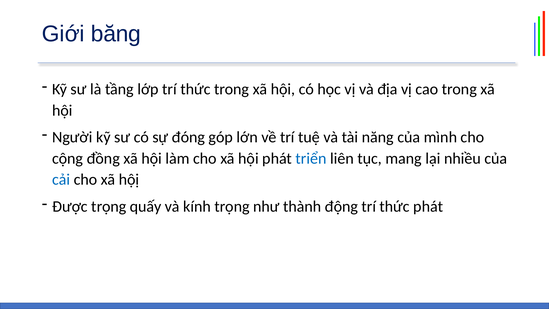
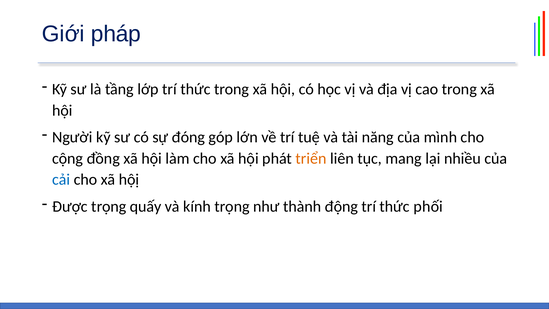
băng: băng -> pháp
triển colour: blue -> orange
thức phát: phát -> phối
